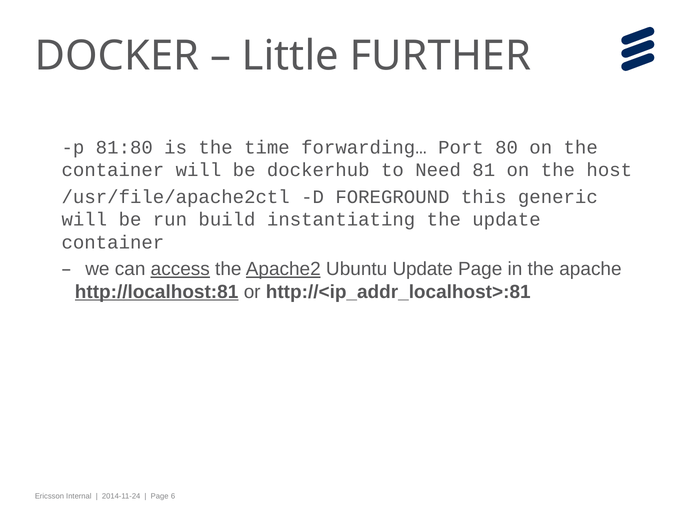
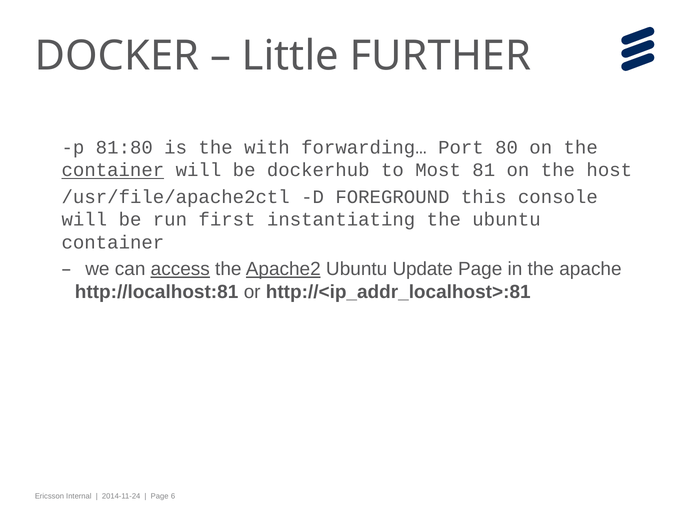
time: time -> with
container at (113, 170) underline: none -> present
Need: Need -> Most
generic: generic -> console
build: build -> first
the update: update -> ubuntu
http://localhost:81 underline: present -> none
